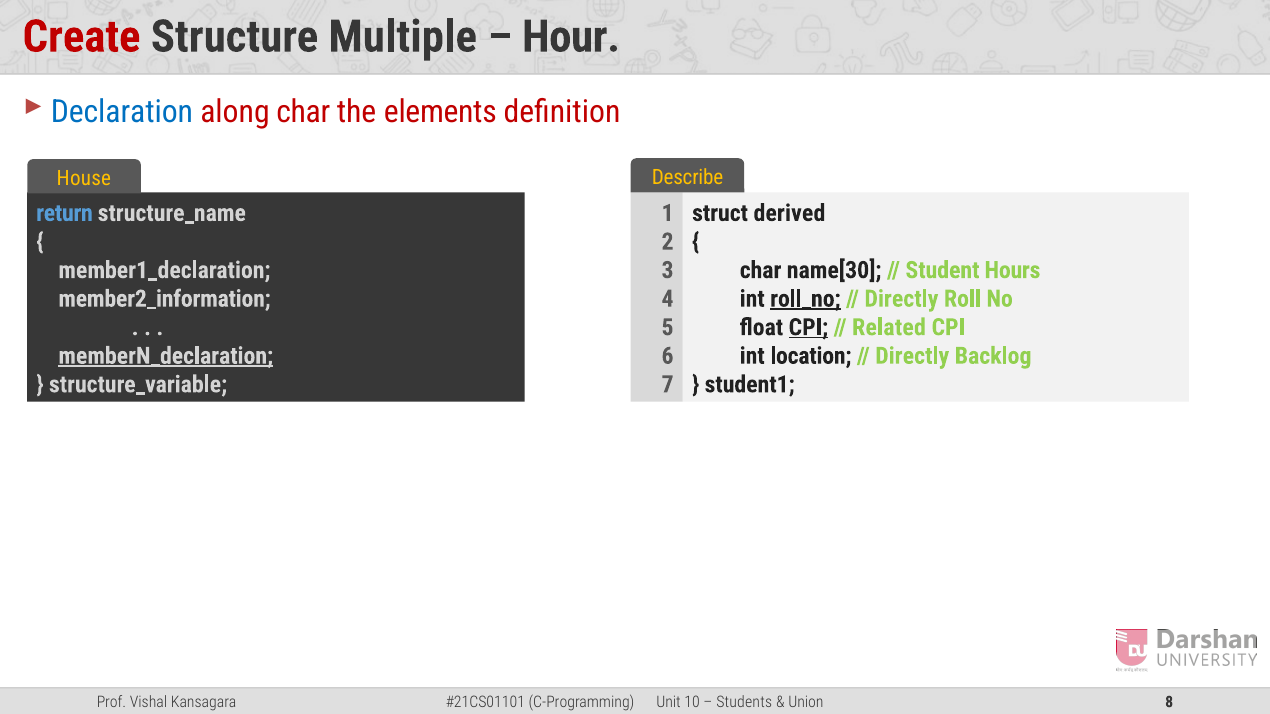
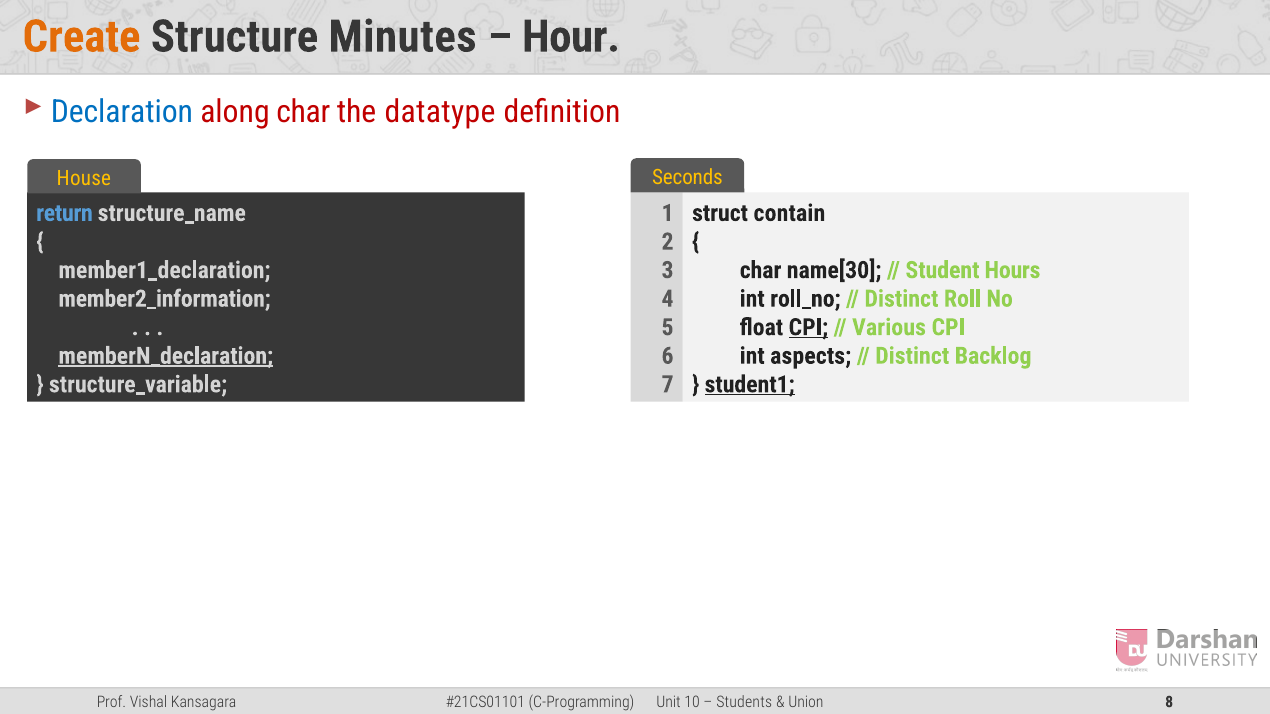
Create colour: red -> orange
Multiple: Multiple -> Minutes
elements: elements -> datatype
Describe: Describe -> Seconds
derived: derived -> contain
roll_no underline: present -> none
Directly at (901, 299): Directly -> Distinct
Related: Related -> Various
location: location -> aspects
Directly at (912, 356): Directly -> Distinct
student1 underline: none -> present
